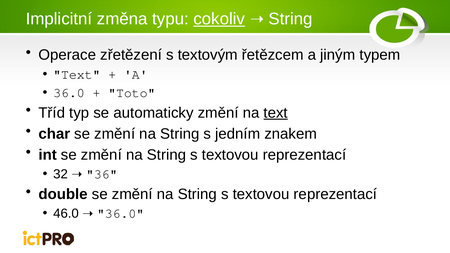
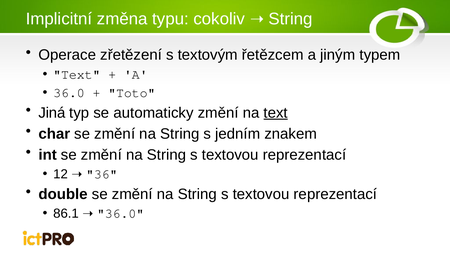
cokoliv underline: present -> none
Tříd: Tříd -> Jiná
32: 32 -> 12
46.0: 46.0 -> 86.1
